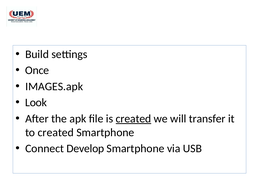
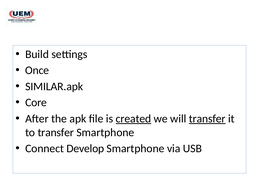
IMAGES.apk: IMAGES.apk -> SIMILAR.apk
Look: Look -> Core
transfer at (207, 119) underline: none -> present
to created: created -> transfer
